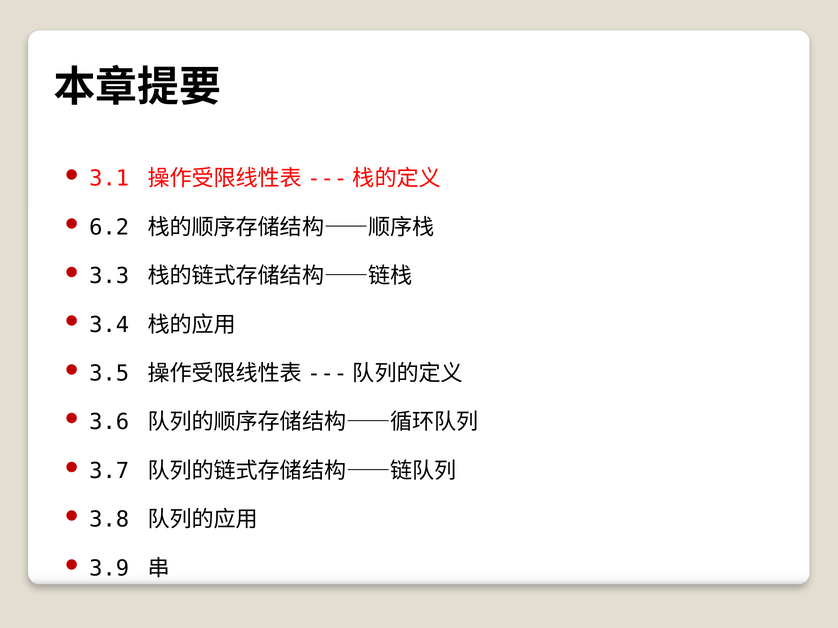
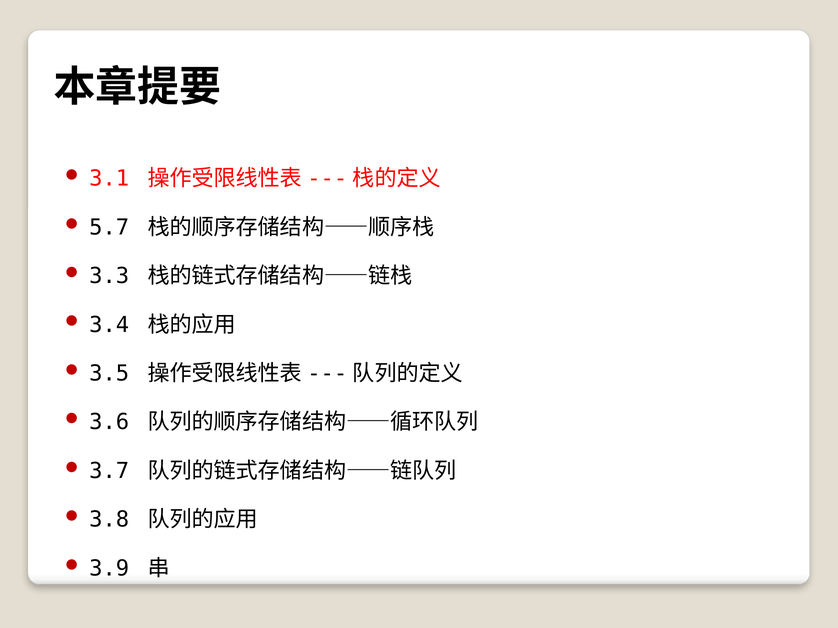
6.2: 6.2 -> 5.7
